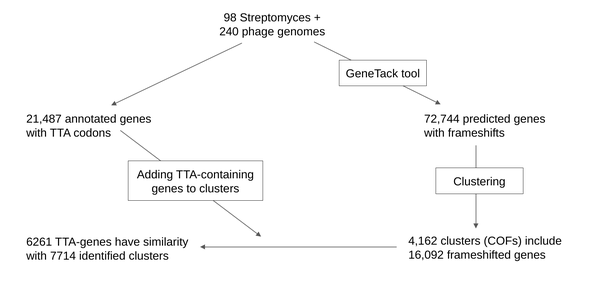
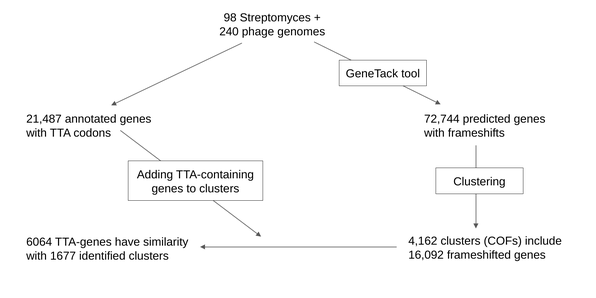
6261: 6261 -> 6064
7714: 7714 -> 1677
